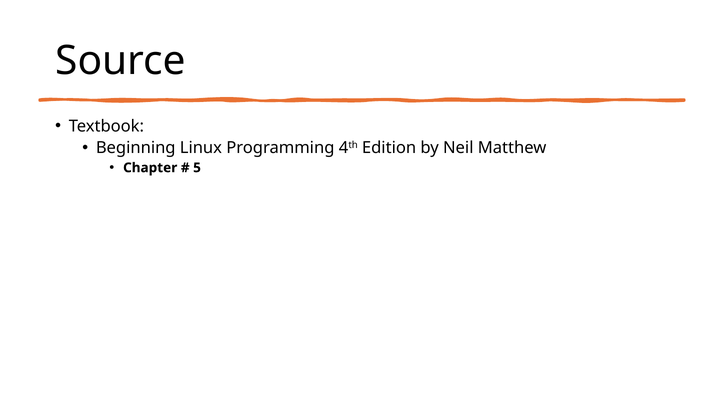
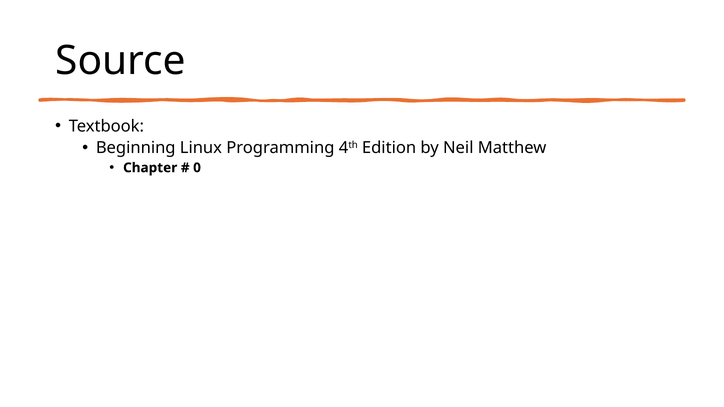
5: 5 -> 0
